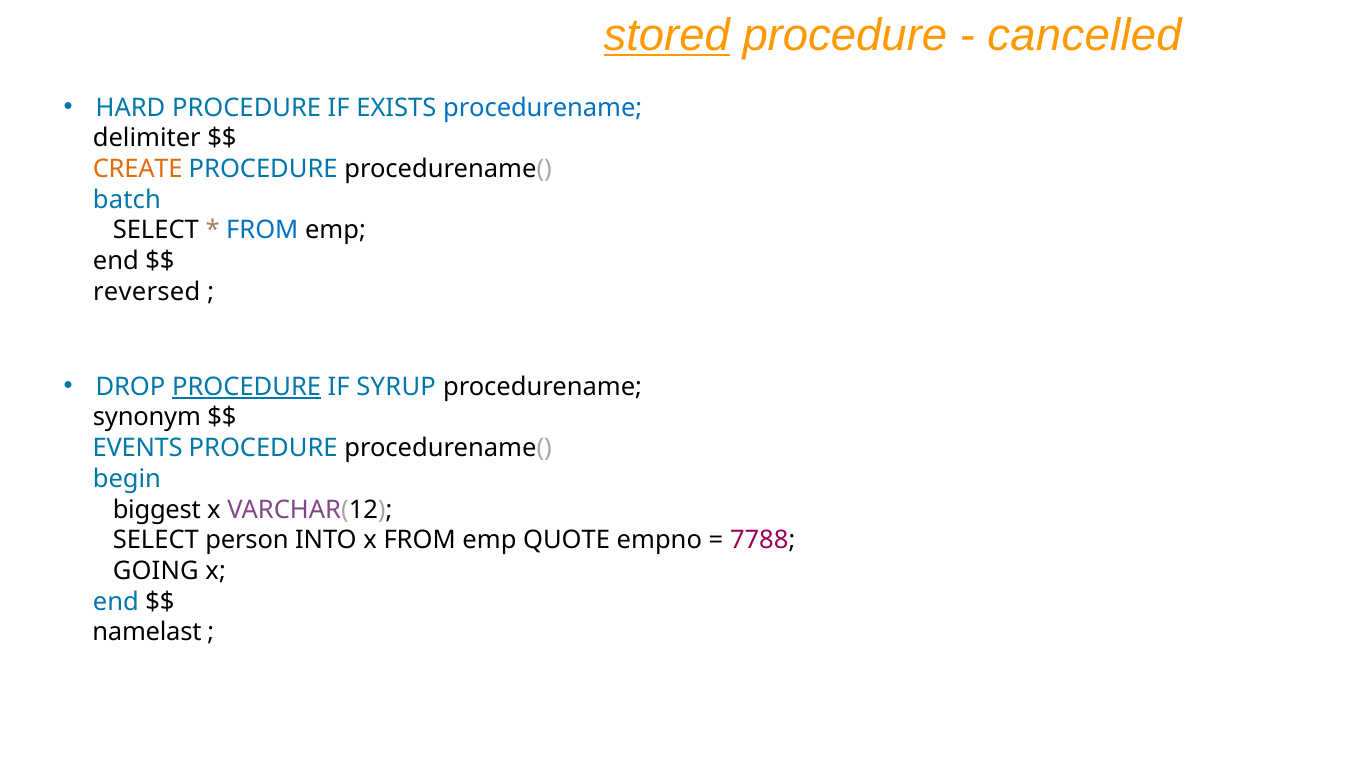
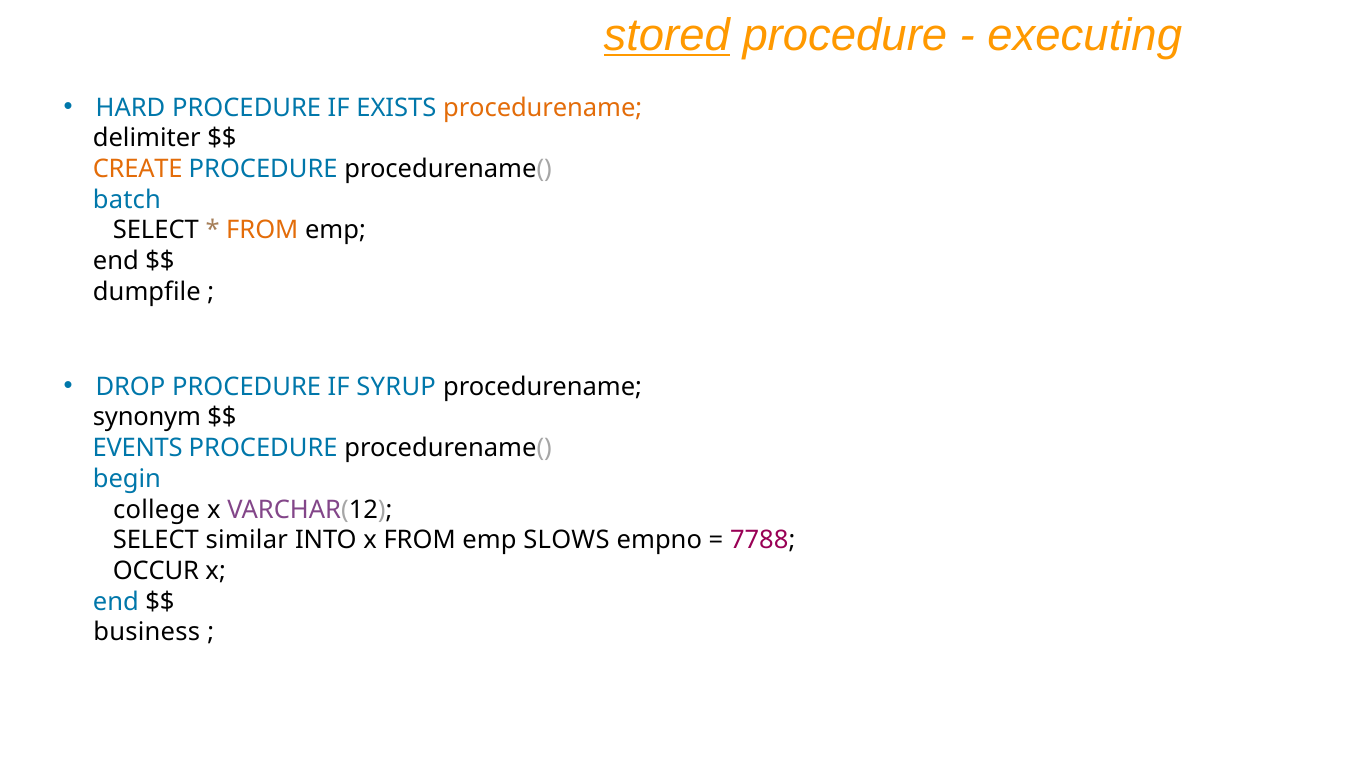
cancelled: cancelled -> executing
procedurename at (543, 108) colour: blue -> orange
FROM at (262, 230) colour: blue -> orange
reversed: reversed -> dumpfile
PROCEDURE at (247, 387) underline: present -> none
biggest: biggest -> college
person: person -> similar
QUOTE: QUOTE -> SLOWS
GOING: GOING -> OCCUR
namelast: namelast -> business
